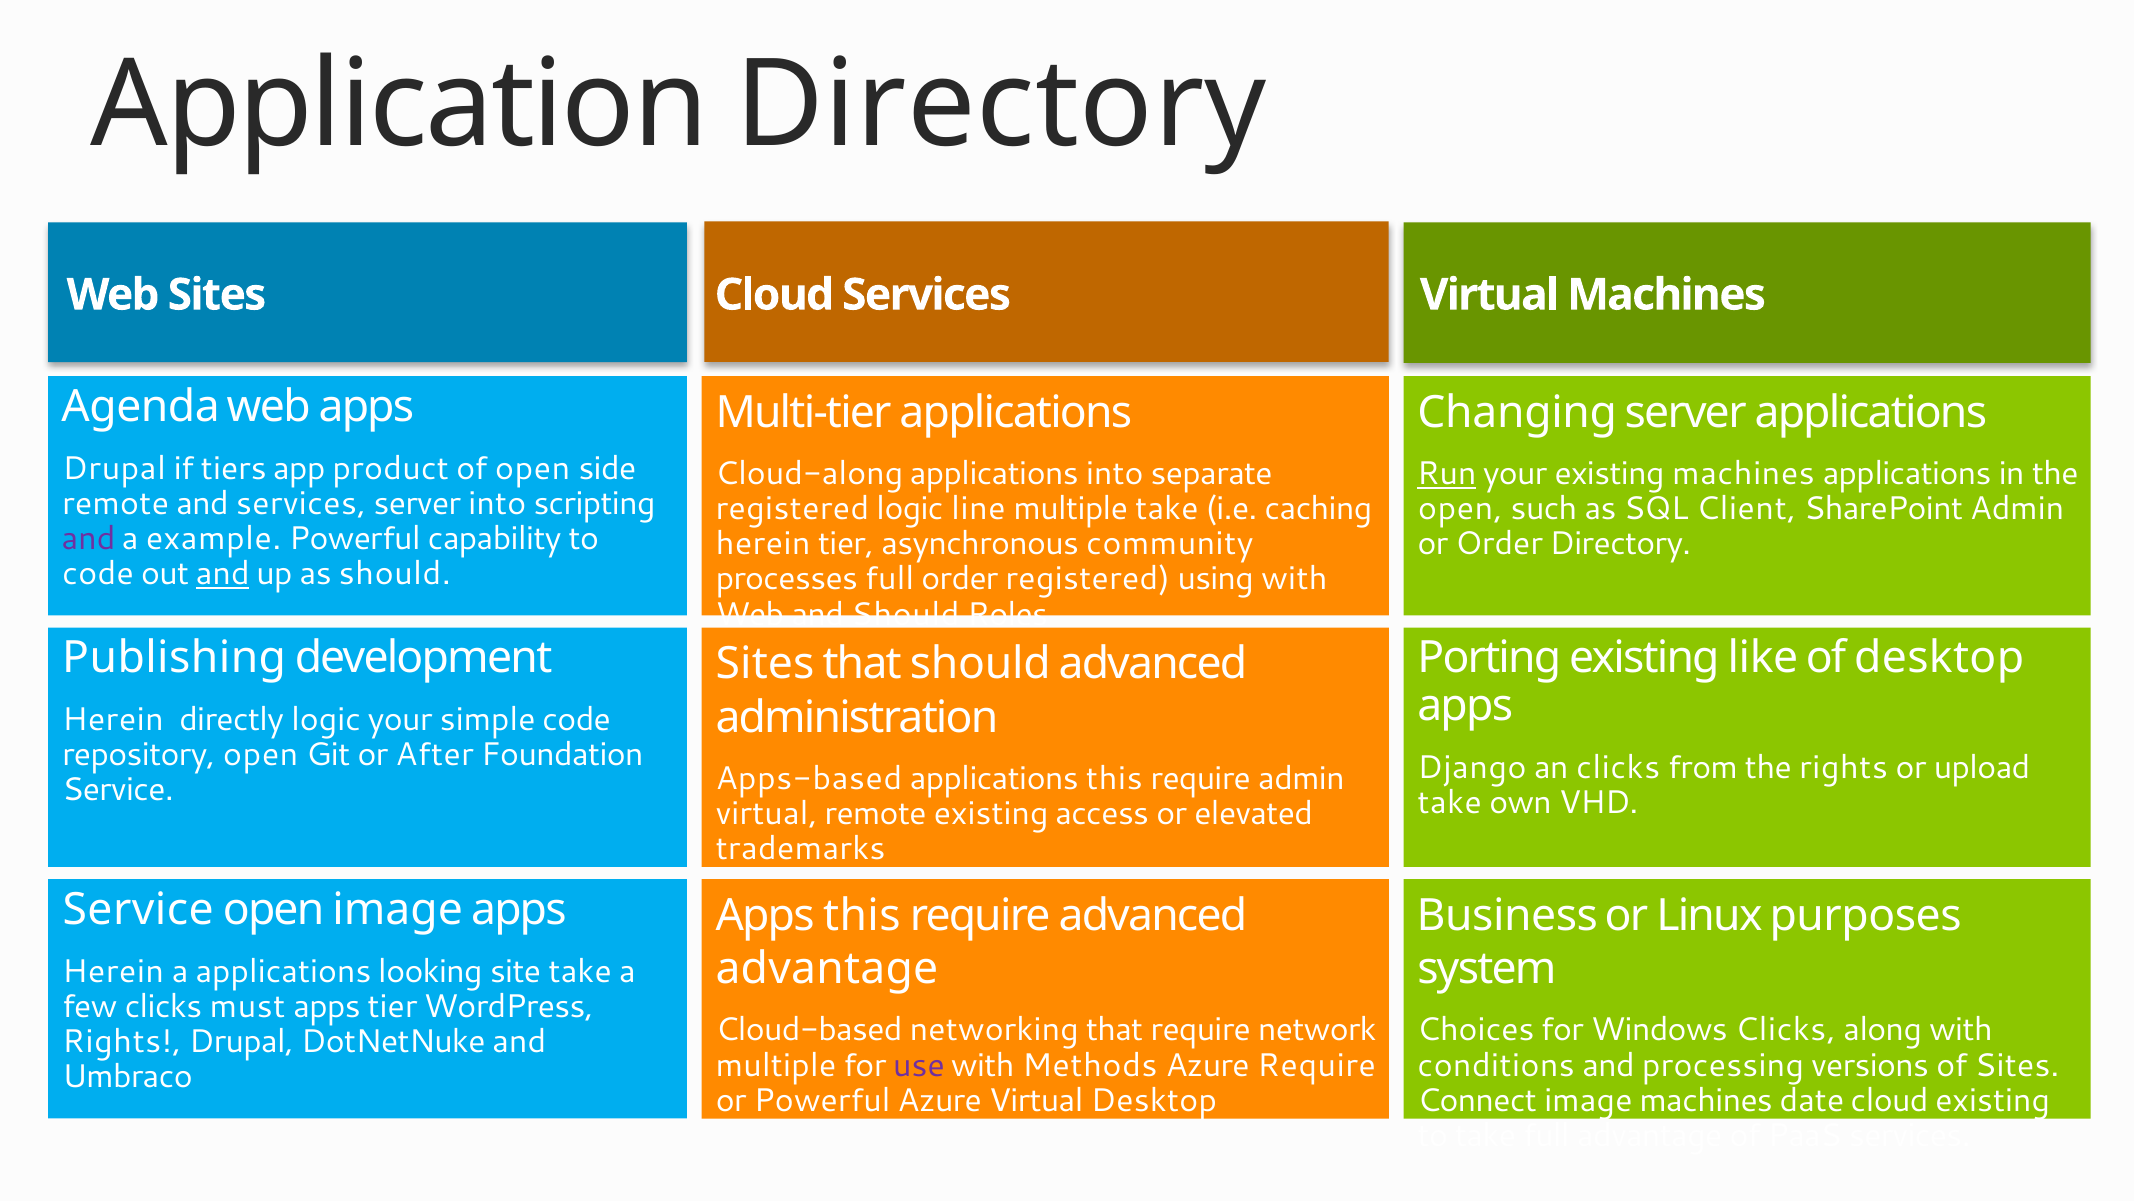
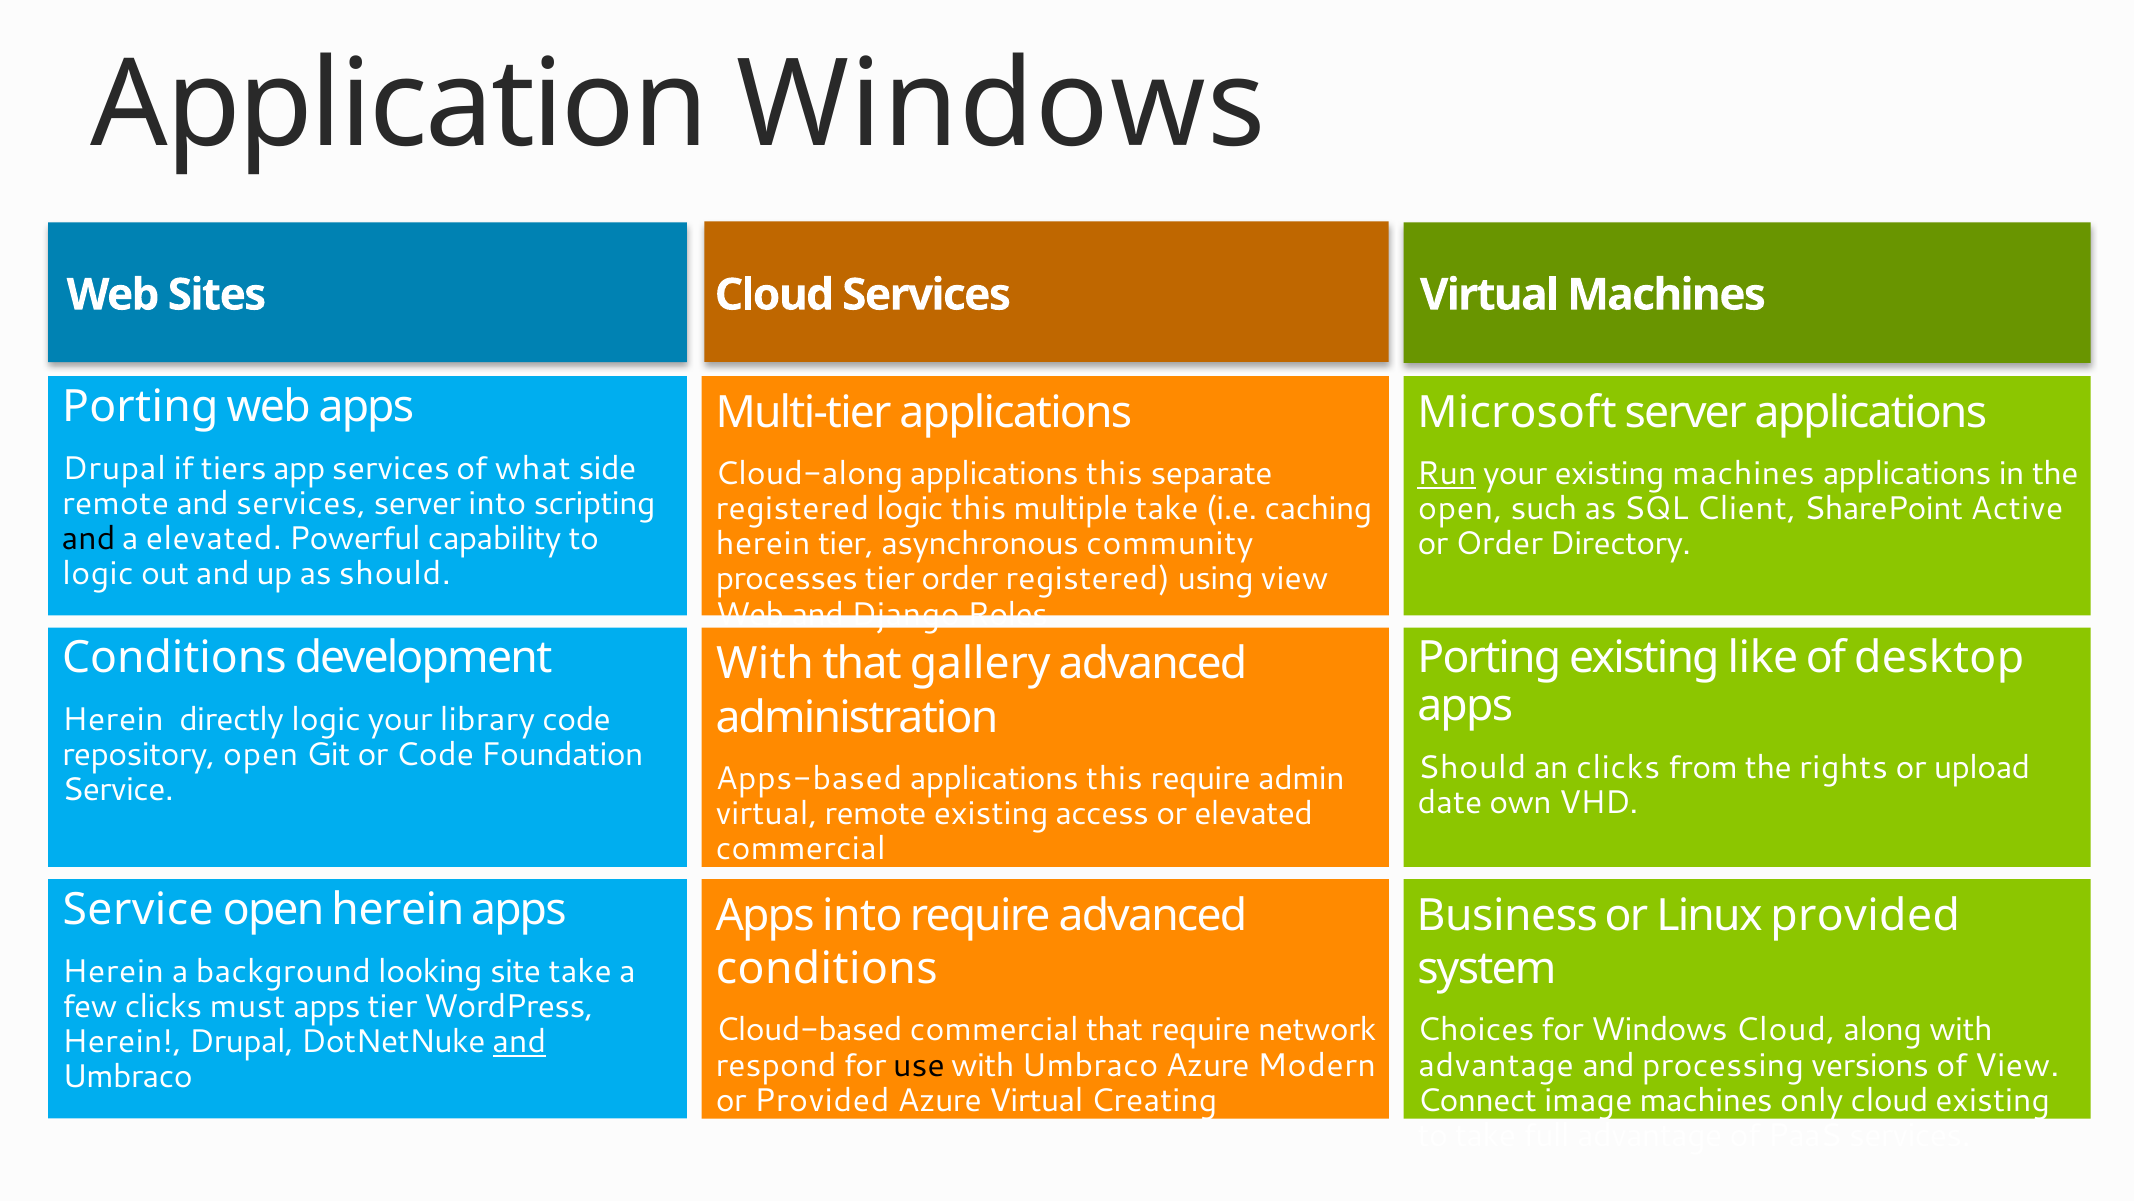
Application Directory: Directory -> Windows
Agenda at (141, 406): Agenda -> Porting
Changing: Changing -> Microsoft
app product: product -> services
of open: open -> what
into at (1115, 473): into -> this
logic line: line -> this
SharePoint Admin: Admin -> Active
and at (89, 538) colour: purple -> black
a example: example -> elevated
code at (98, 573): code -> logic
and at (223, 573) underline: present -> none
processes full: full -> tier
using with: with -> view
and Should: Should -> Django
Publishing at (174, 658): Publishing -> Conditions
Sites at (765, 664): Sites -> With
that should: should -> gallery
simple: simple -> library
or After: After -> Code
Django at (1472, 767): Django -> Should
take at (1450, 803): take -> date
trademarks at (801, 848): trademarks -> commercial
open image: image -> herein
Apps this: this -> into
Linux purposes: purposes -> provided
advantage at (827, 969): advantage -> conditions
a applications: applications -> background
Cloud-based networking: networking -> commercial
Windows Clicks: Clicks -> Cloud
Rights at (122, 1041): Rights -> Herein
and at (519, 1041) underline: none -> present
multiple at (776, 1065): multiple -> respond
use colour: purple -> black
with Methods: Methods -> Umbraco
Azure Require: Require -> Modern
conditions at (1496, 1065): conditions -> advantage
of Sites: Sites -> View
or Powerful: Powerful -> Provided
Virtual Desktop: Desktop -> Creating
date: date -> only
